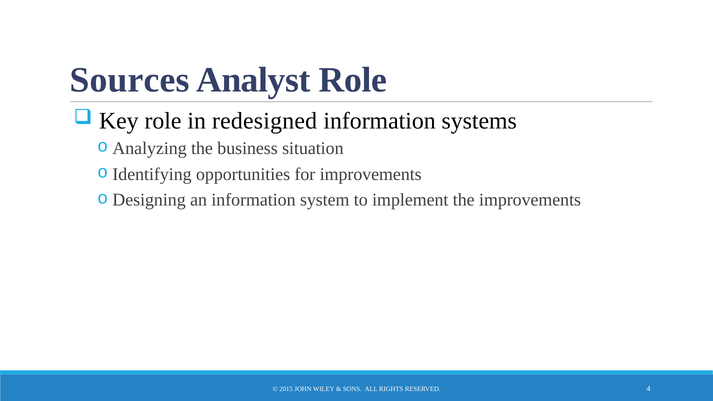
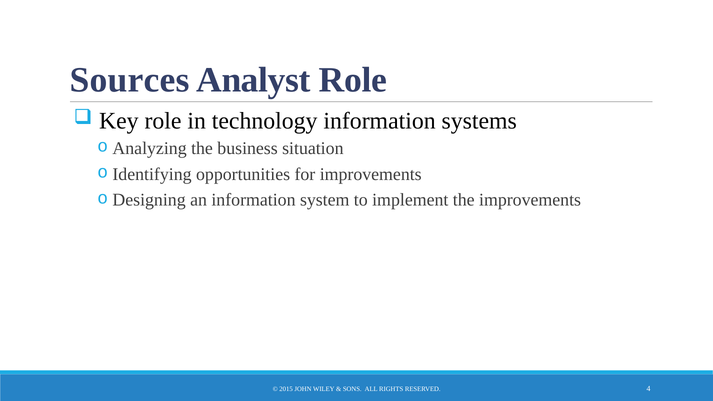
redesigned: redesigned -> technology
